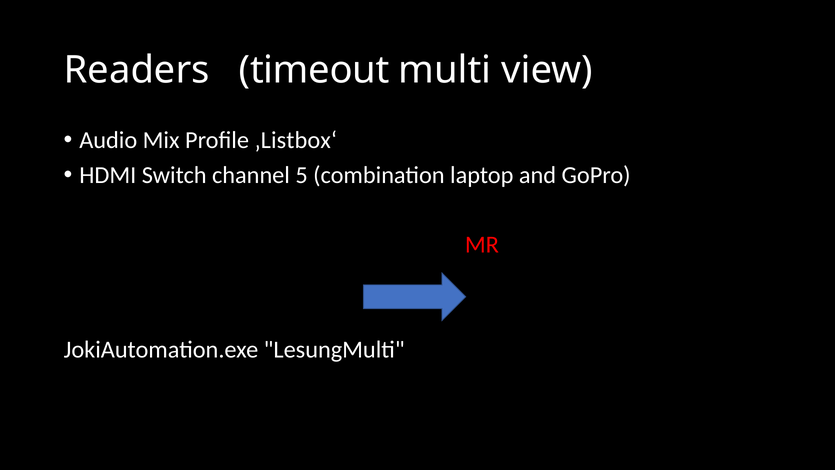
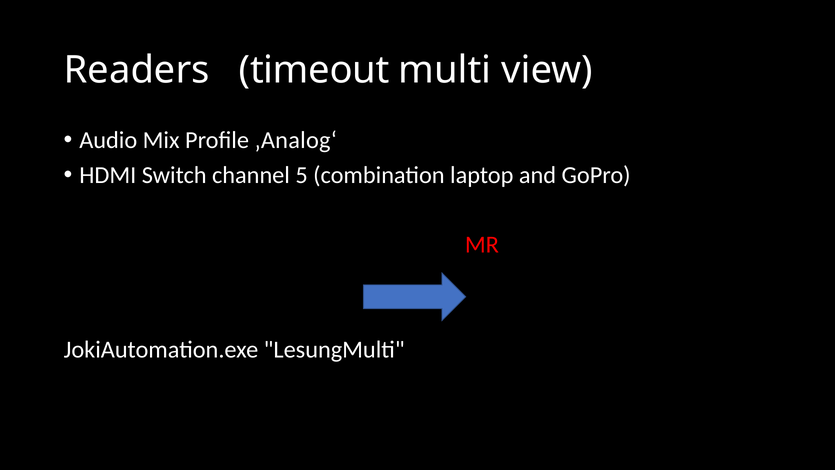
‚Listbox‘: ‚Listbox‘ -> ‚Analog‘
